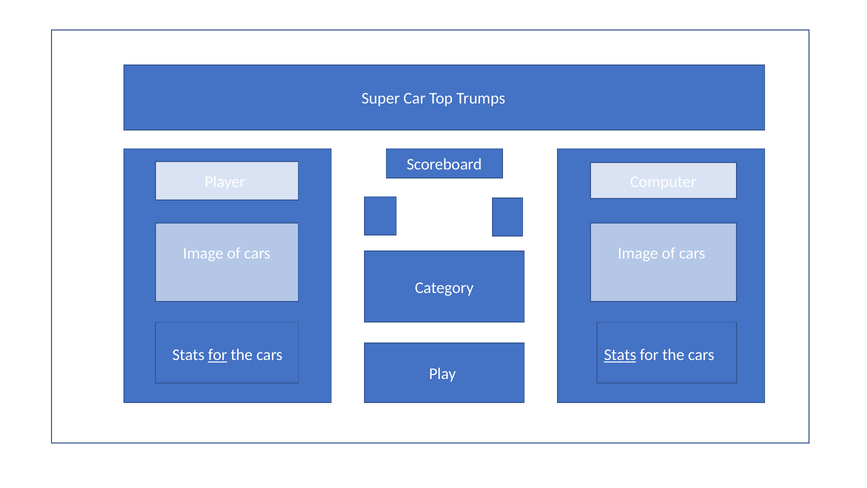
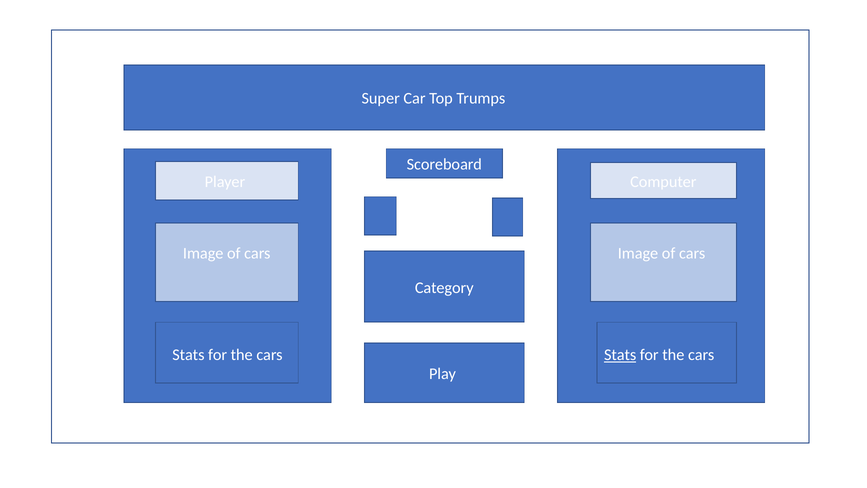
for at (218, 355) underline: present -> none
